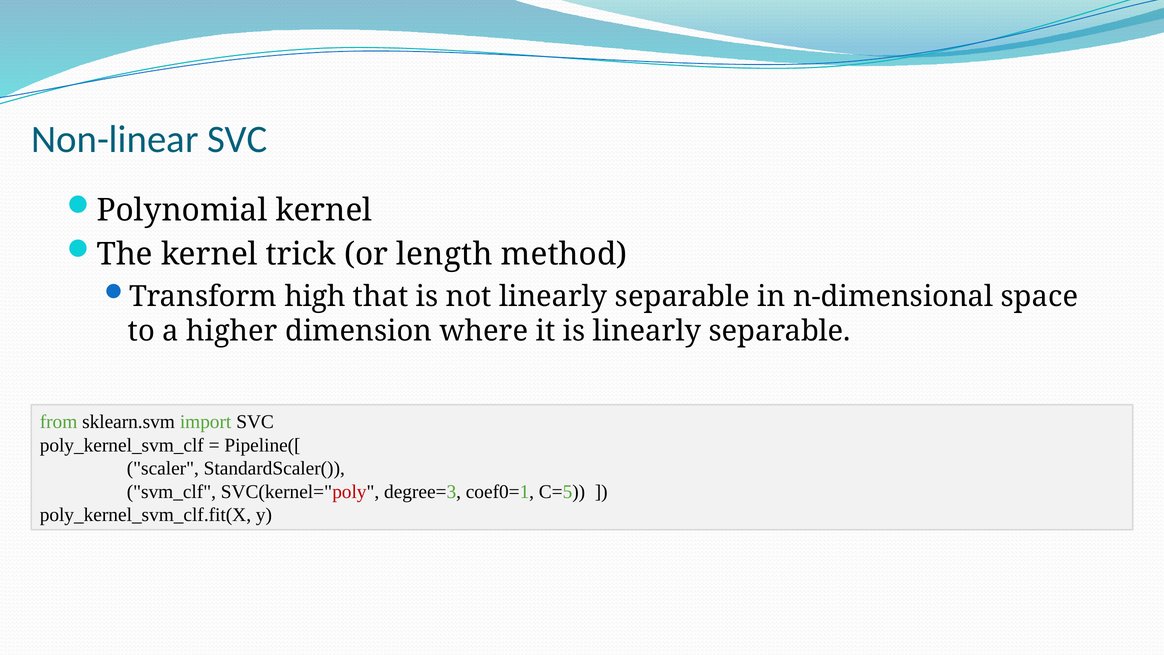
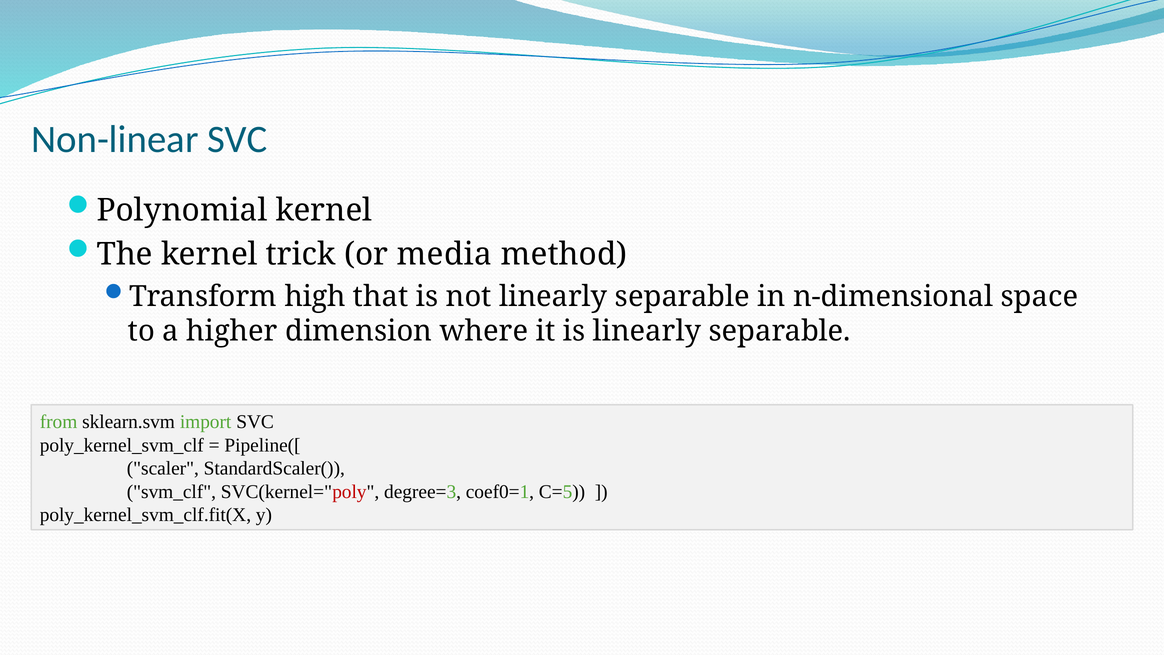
length: length -> media
